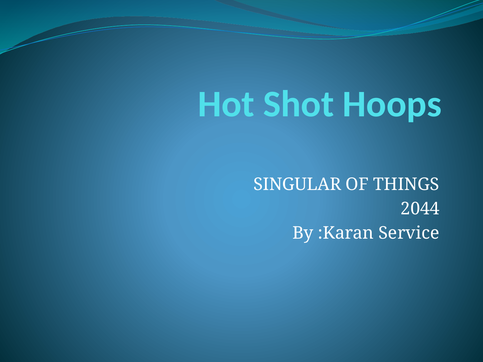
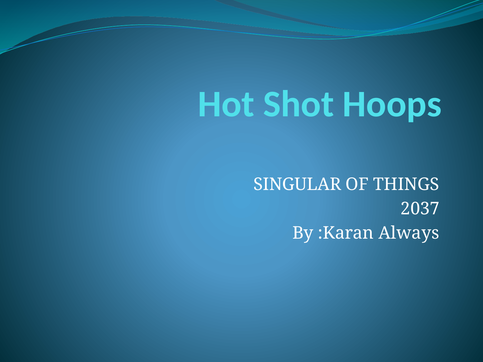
2044: 2044 -> 2037
Service: Service -> Always
